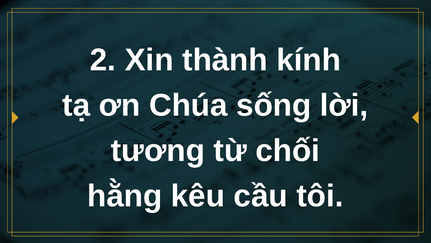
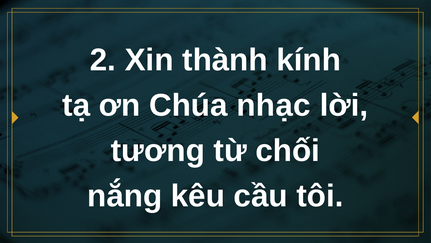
sống: sống -> nhạc
hằng: hằng -> nắng
